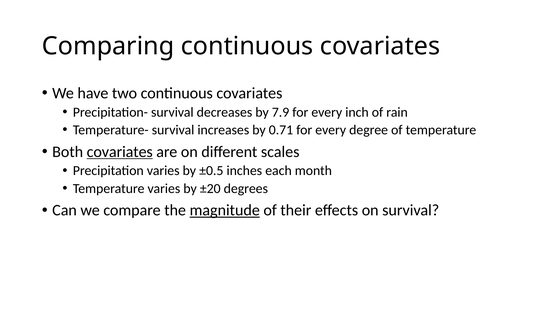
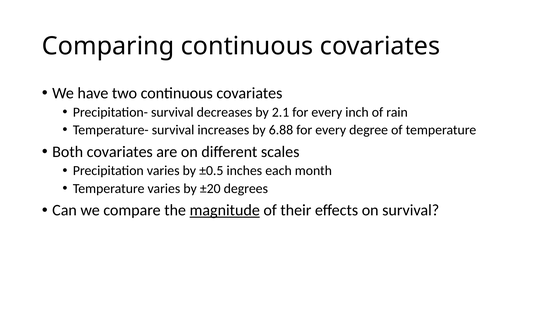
7.9: 7.9 -> 2.1
0.71: 0.71 -> 6.88
covariates at (120, 151) underline: present -> none
